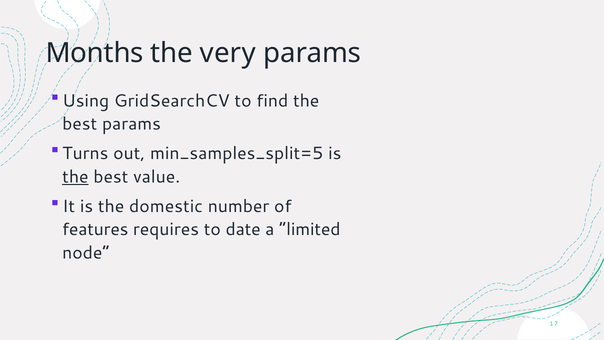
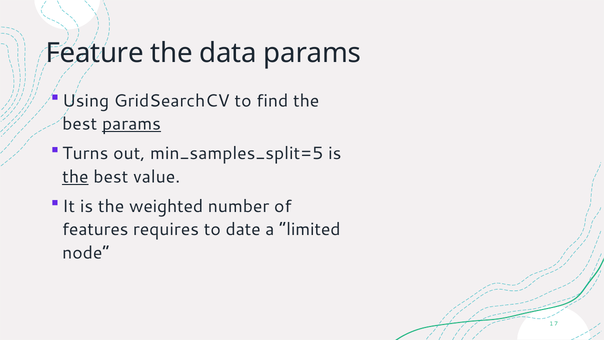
Months: Months -> Feature
very: very -> data
params at (131, 124) underline: none -> present
domestic: domestic -> weighted
